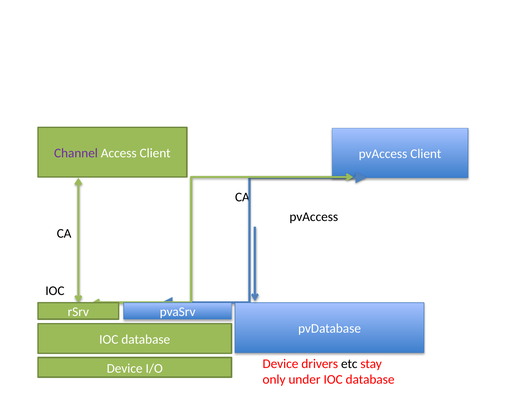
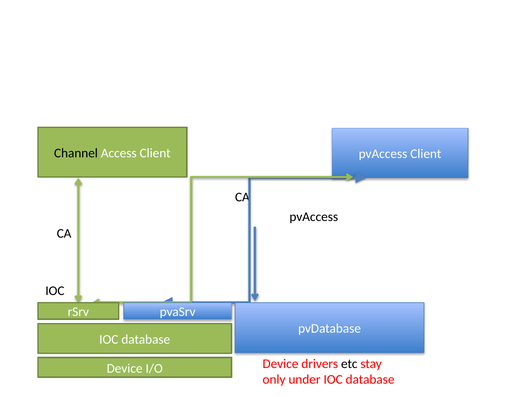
Channel colour: purple -> black
